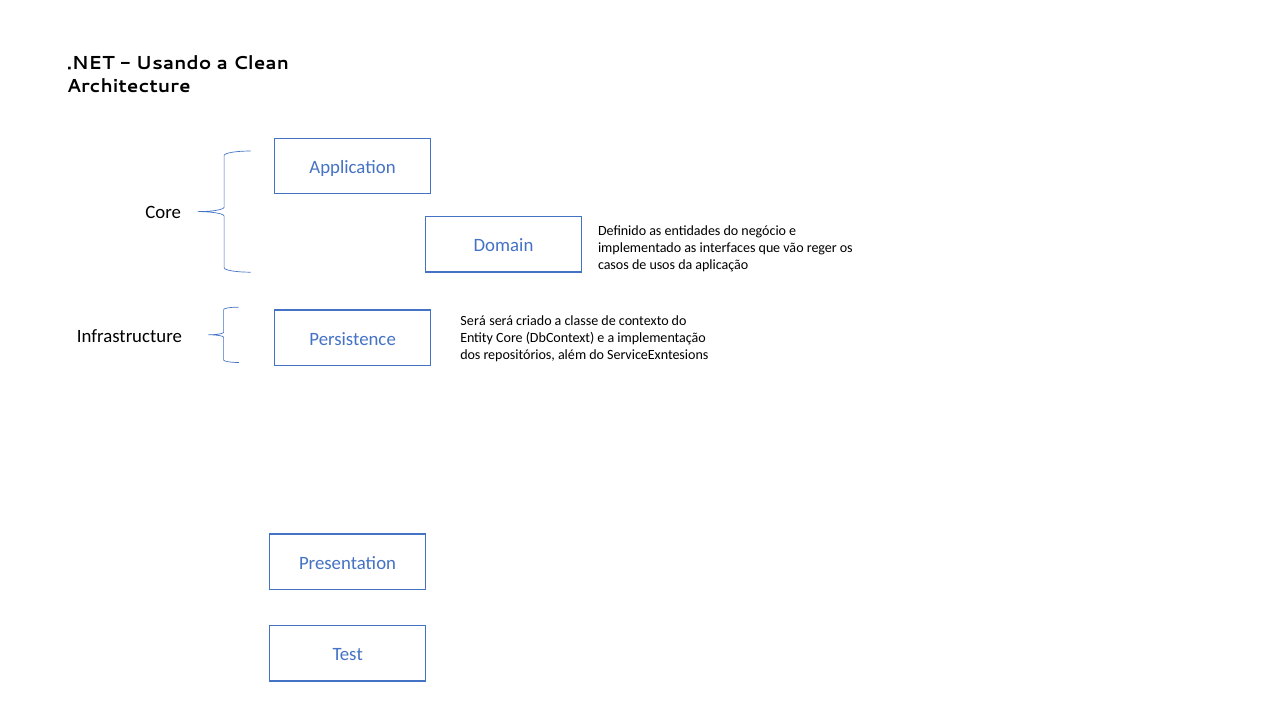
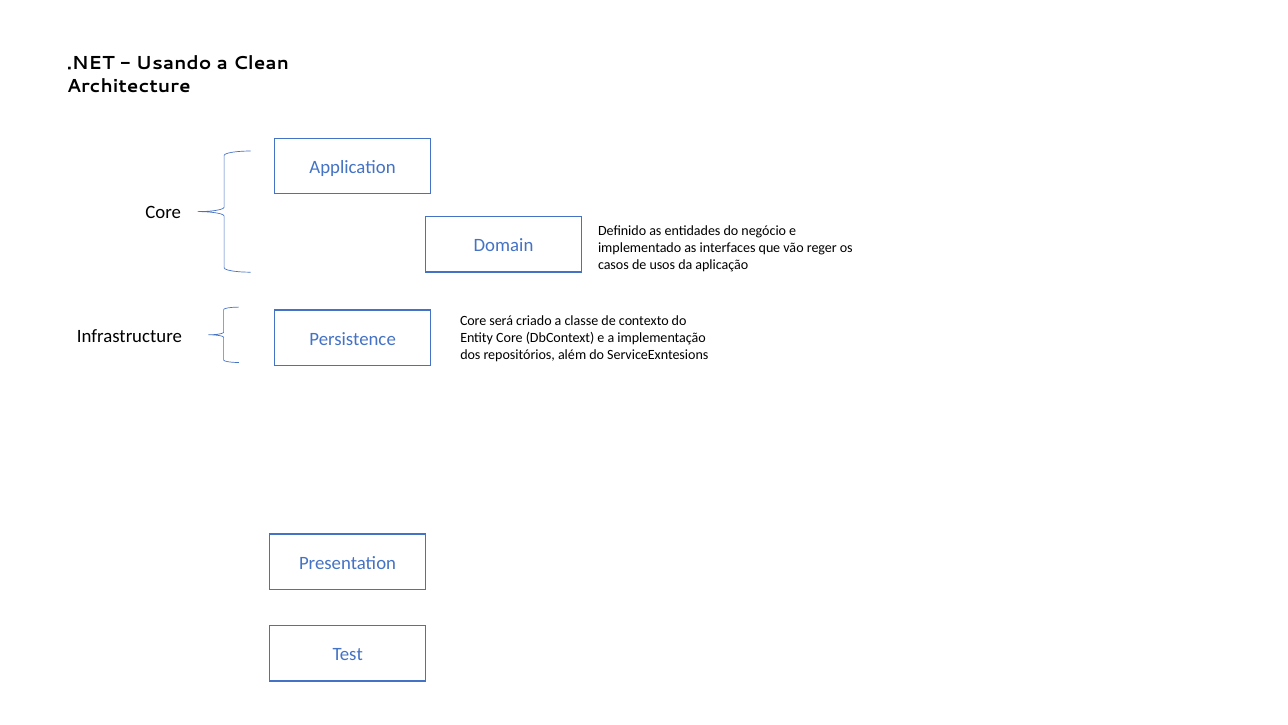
Será at (473, 321): Será -> Core
